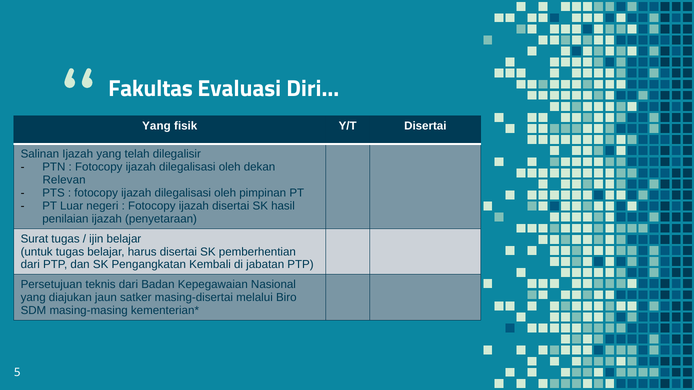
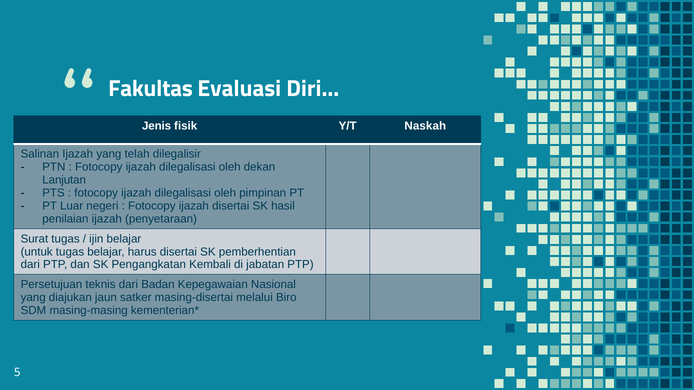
Yang at (156, 126): Yang -> Jenis
Y/T Disertai: Disertai -> Naskah
Relevan: Relevan -> Lanjutan
